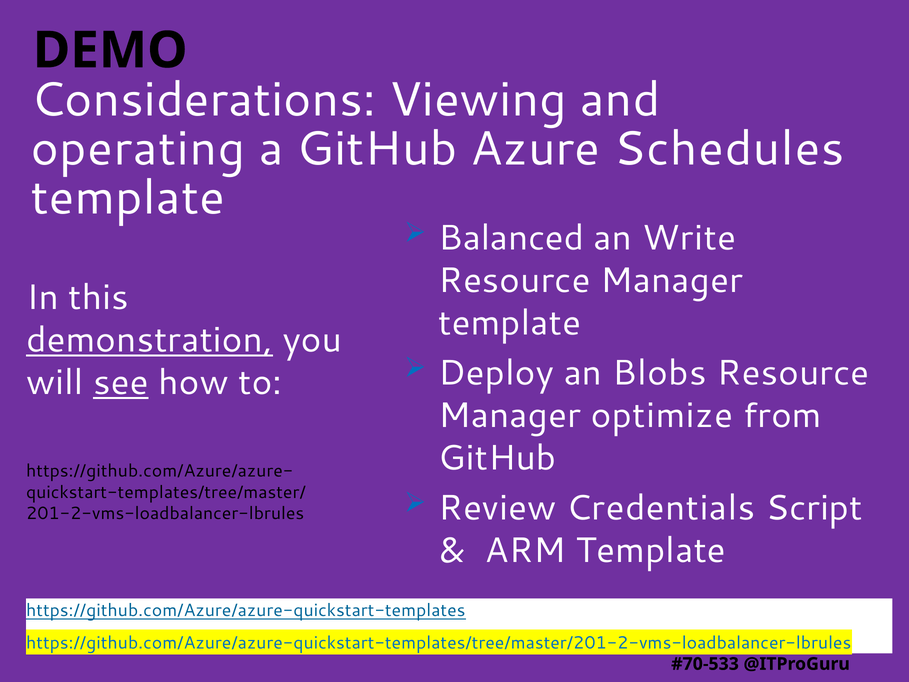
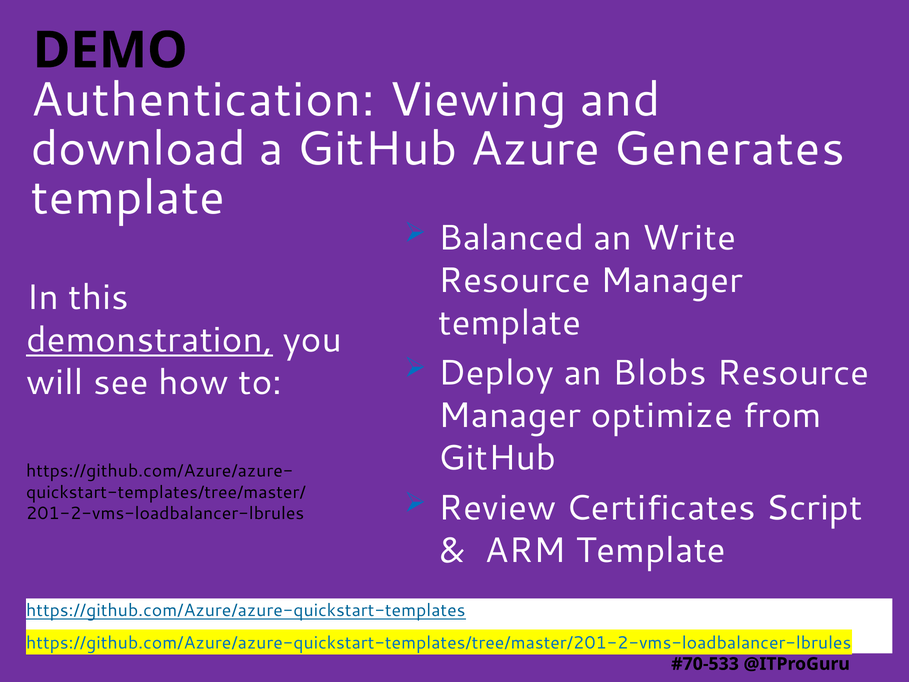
Considerations: Considerations -> Authentication
operating: operating -> download
Schedules: Schedules -> Generates
see underline: present -> none
Credentials: Credentials -> Certificates
